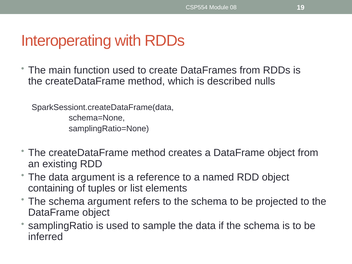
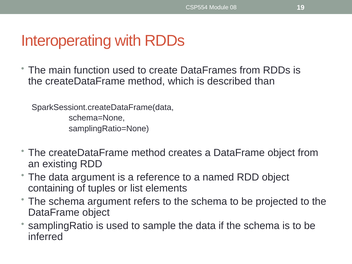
nulls: nulls -> than
